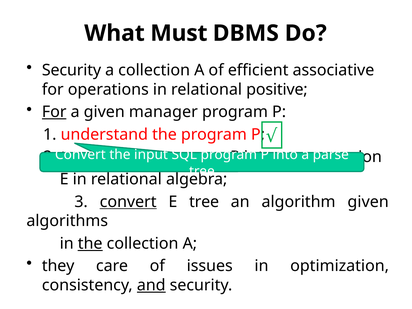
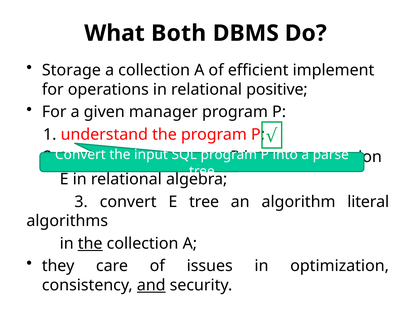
Must: Must -> Both
Security at (72, 70): Security -> Storage
associative: associative -> implement
For at (54, 112) underline: present -> none
convert at (128, 202) underline: present -> none
algorithm given: given -> literal
